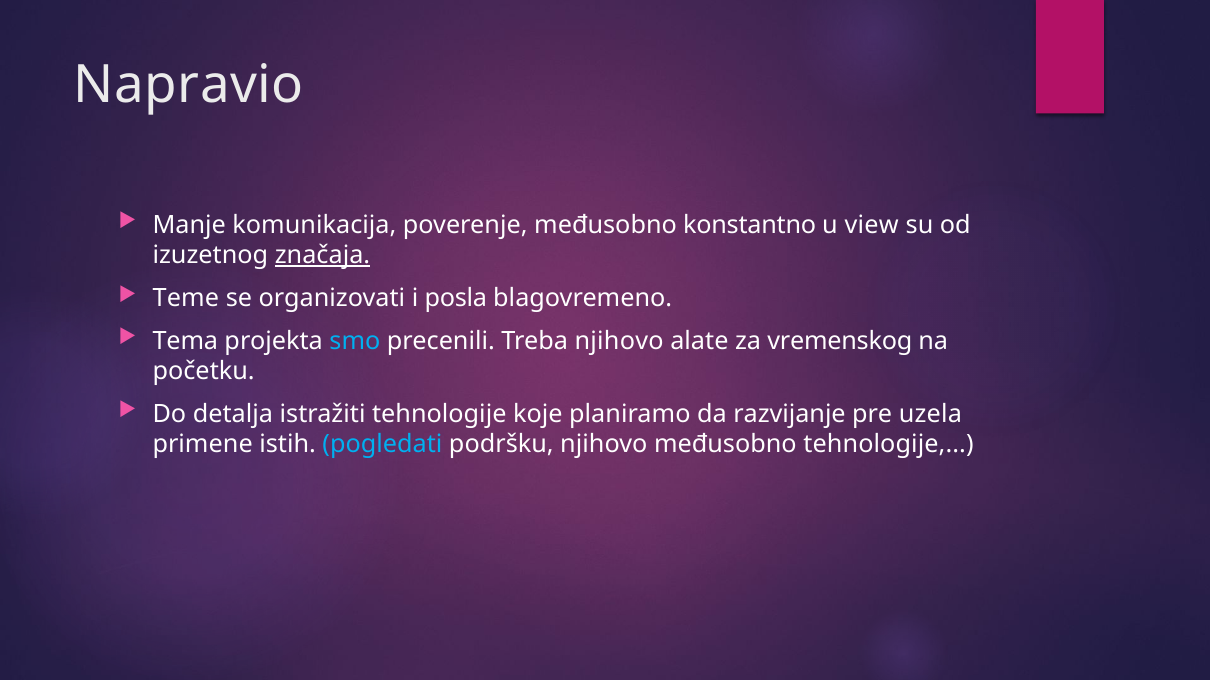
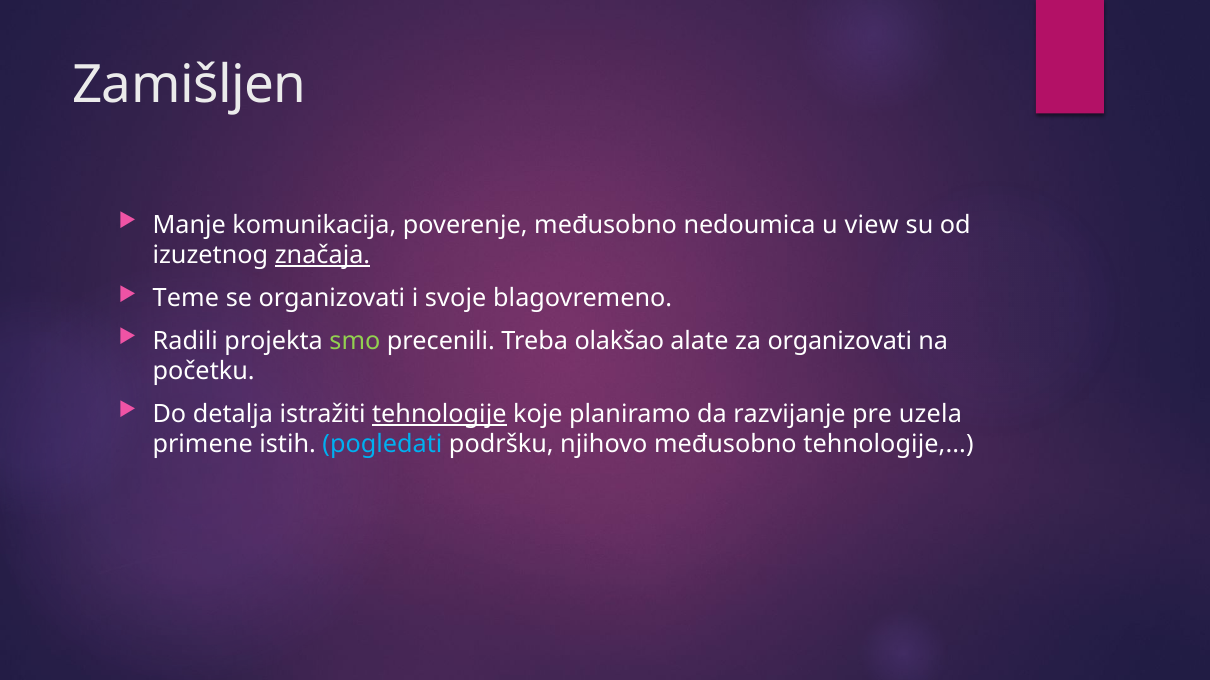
Napravio: Napravio -> Zamišljen
konstantno: konstantno -> nedoumica
posla: posla -> svoje
Tema: Tema -> Radili
smo colour: light blue -> light green
Treba njihovo: njihovo -> olakšao
za vremenskog: vremenskog -> organizovati
tehnologije at (439, 414) underline: none -> present
